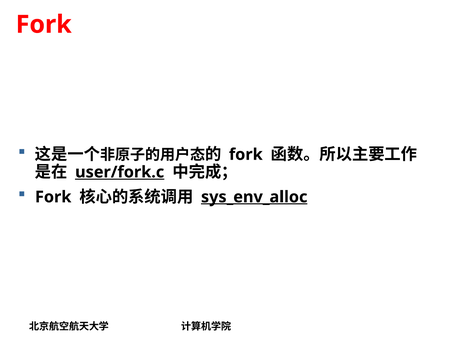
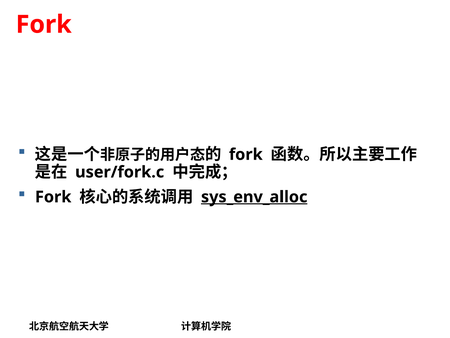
user/fork.c underline: present -> none
